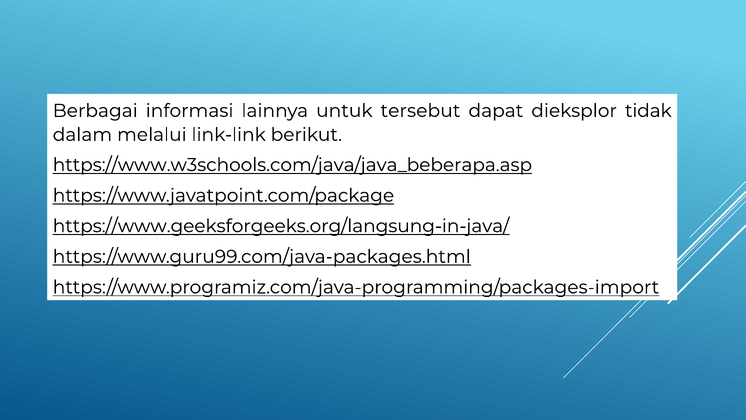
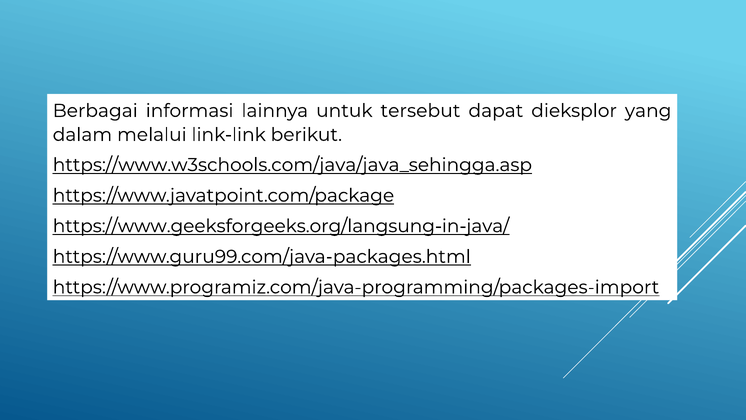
tidak: tidak -> yang
https://www.w3schools.com/java/java_beberapa.asp: https://www.w3schools.com/java/java_beberapa.asp -> https://www.w3schools.com/java/java_sehingga.asp
